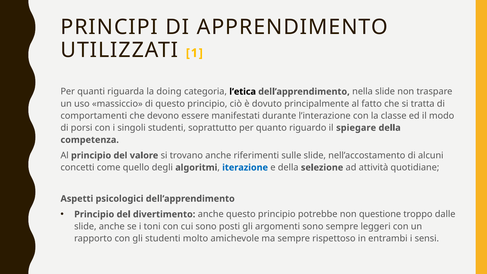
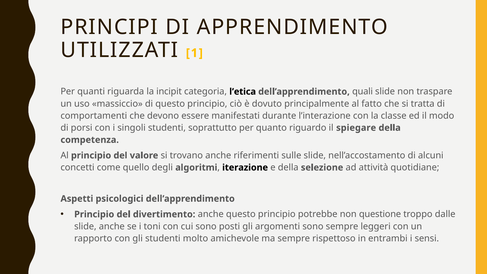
doing: doing -> incipit
nella: nella -> quali
iterazione colour: blue -> black
